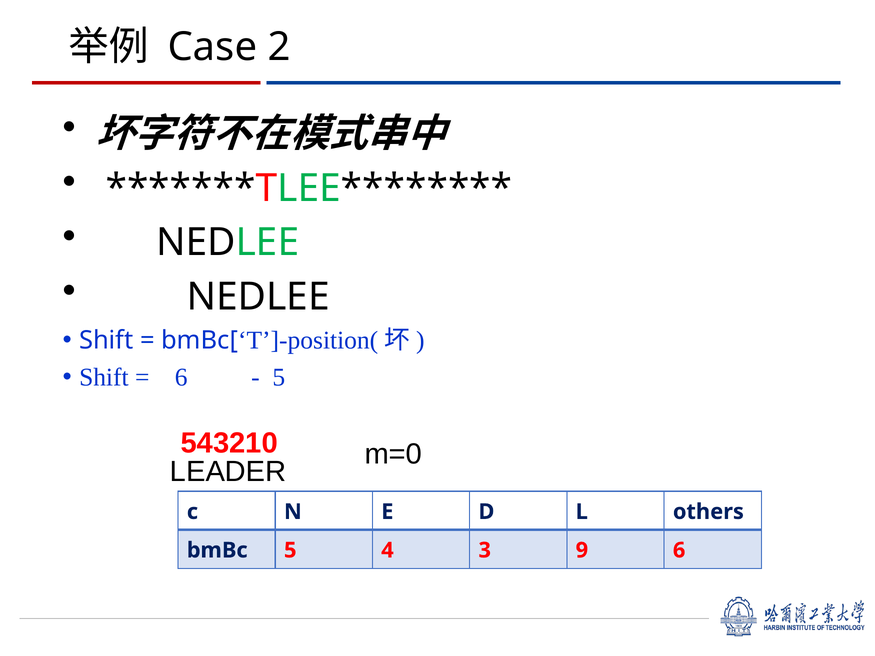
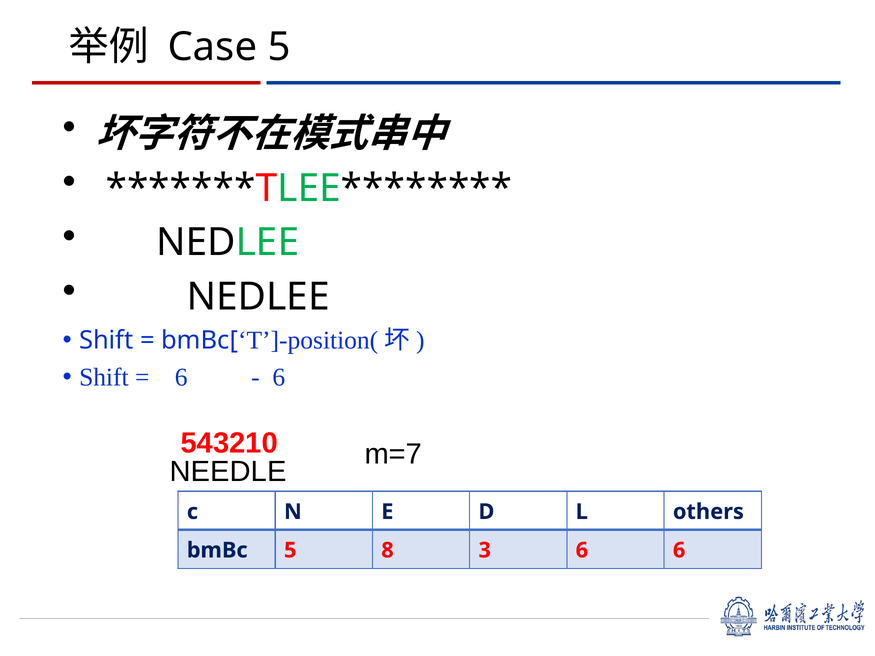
Case 2: 2 -> 5
5 at (279, 377): 5 -> 6
m=0: m=0 -> m=7
LEADER: LEADER -> NEEDLE
4: 4 -> 8
3 9: 9 -> 6
